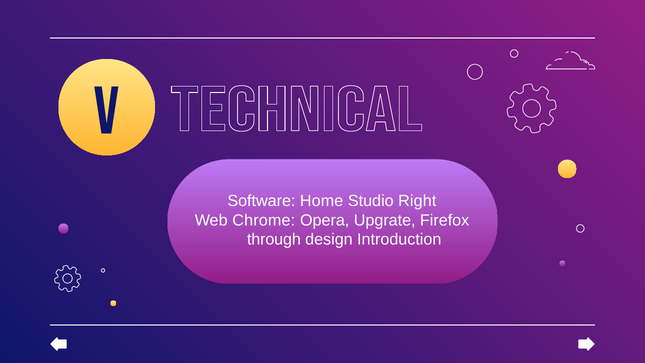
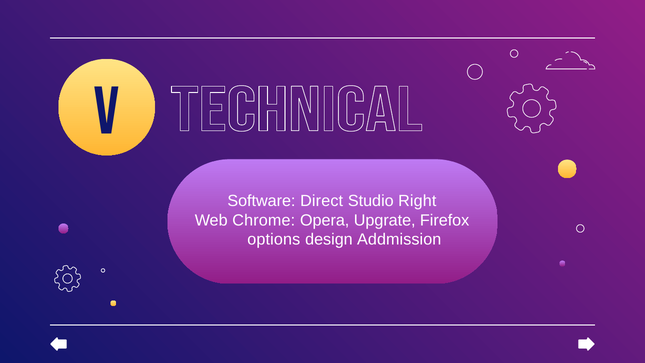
Home: Home -> Direct
through: through -> options
Introduction: Introduction -> Addmission
